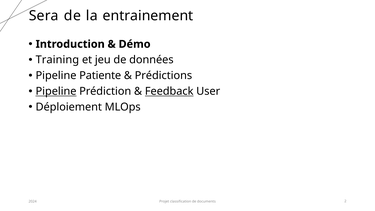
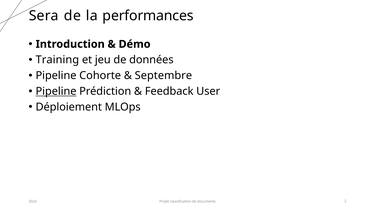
entrainement: entrainement -> performances
Patiente: Patiente -> Cohorte
Prédictions: Prédictions -> Septembre
Feedback underline: present -> none
